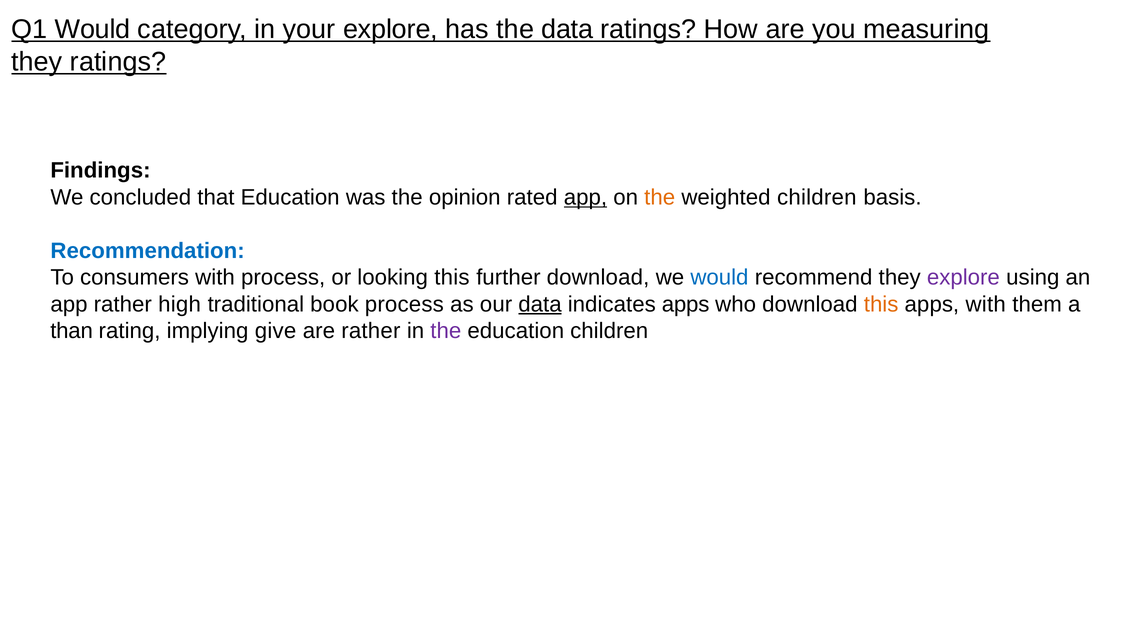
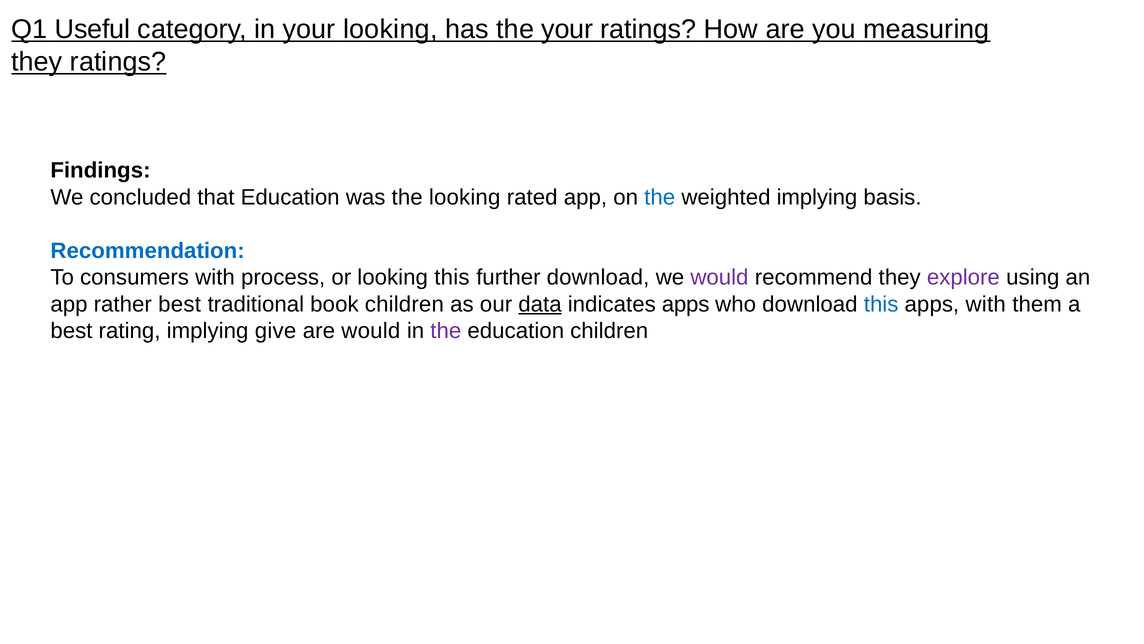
Q1 Would: Would -> Useful
your explore: explore -> looking
the data: data -> your
the opinion: opinion -> looking
app at (585, 197) underline: present -> none
the at (660, 197) colour: orange -> blue
weighted children: children -> implying
would at (719, 277) colour: blue -> purple
rather high: high -> best
book process: process -> children
this at (881, 304) colour: orange -> blue
than at (72, 331): than -> best
are rather: rather -> would
